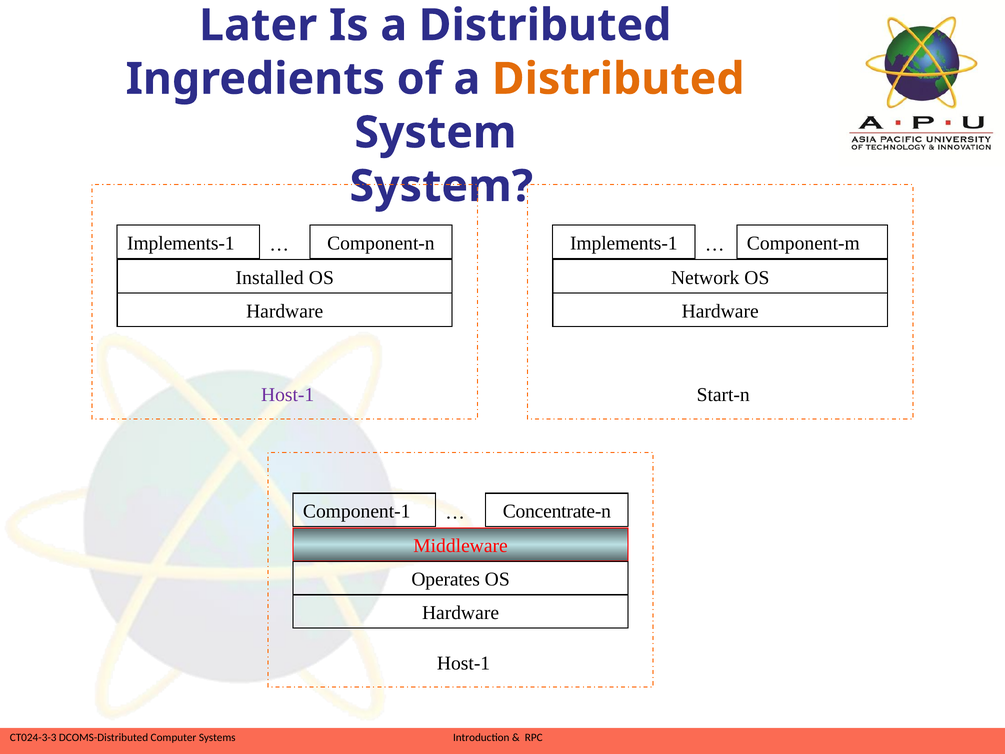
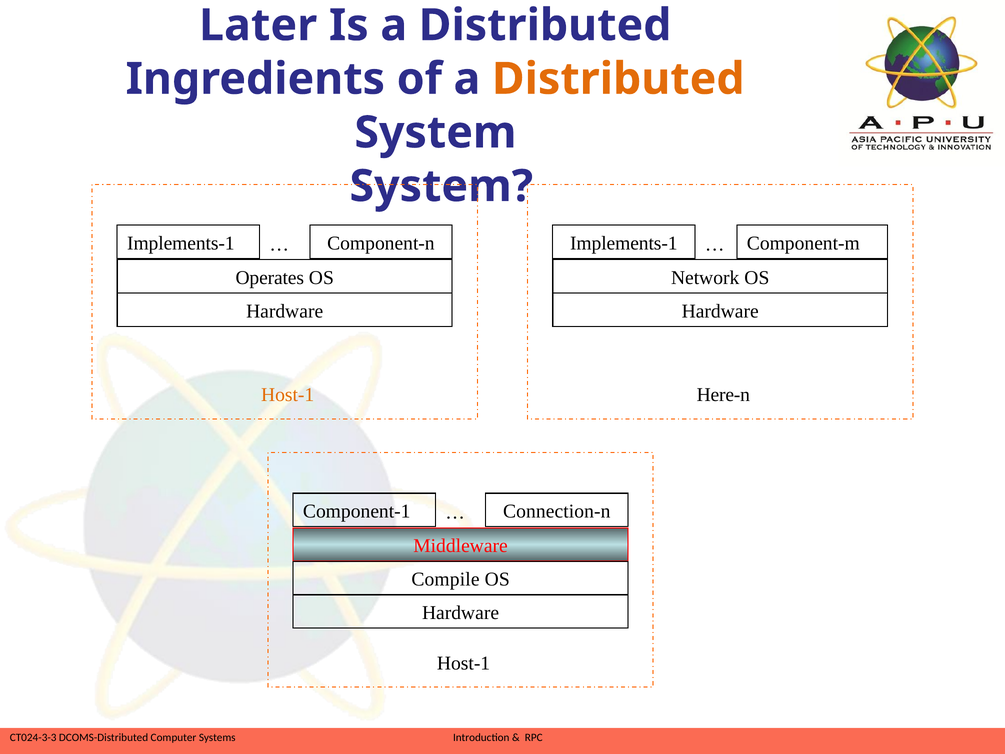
Installed: Installed -> Operates
Host-1 at (288, 395) colour: purple -> orange
Start-n: Start-n -> Here-n
Concentrate-n: Concentrate-n -> Connection-n
Operates: Operates -> Compile
